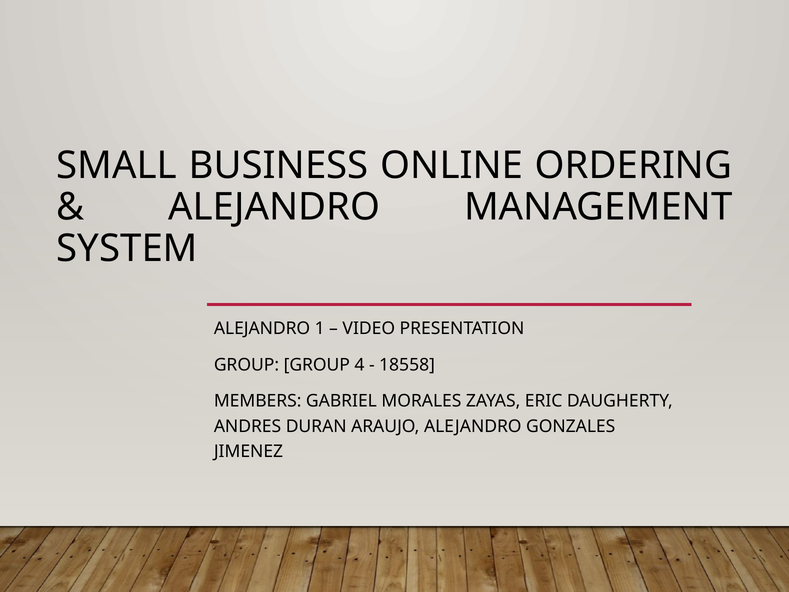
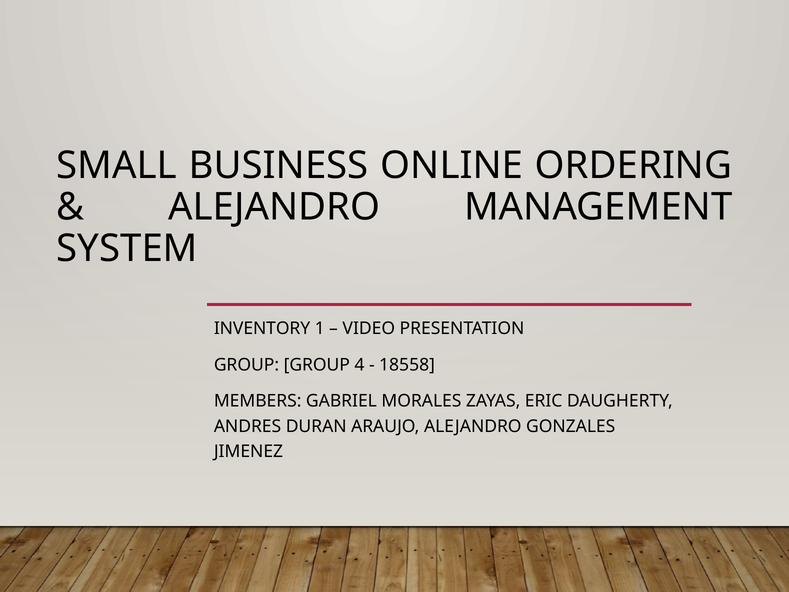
ALEJANDRO at (262, 329): ALEJANDRO -> INVENTORY
